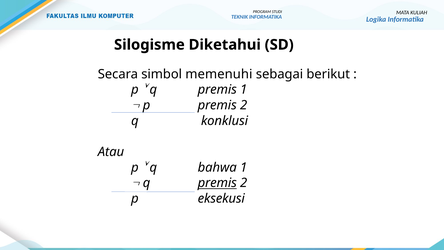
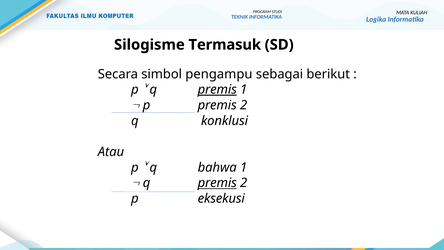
Diketahui: Diketahui -> Termasuk
memenuhi: memenuhi -> pengampu
premis at (217, 90) underline: none -> present
